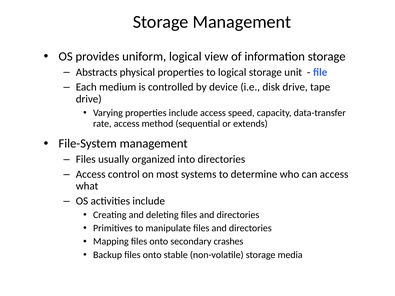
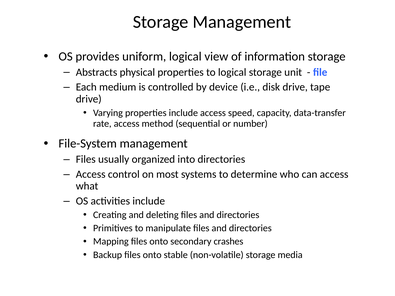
extends: extends -> number
